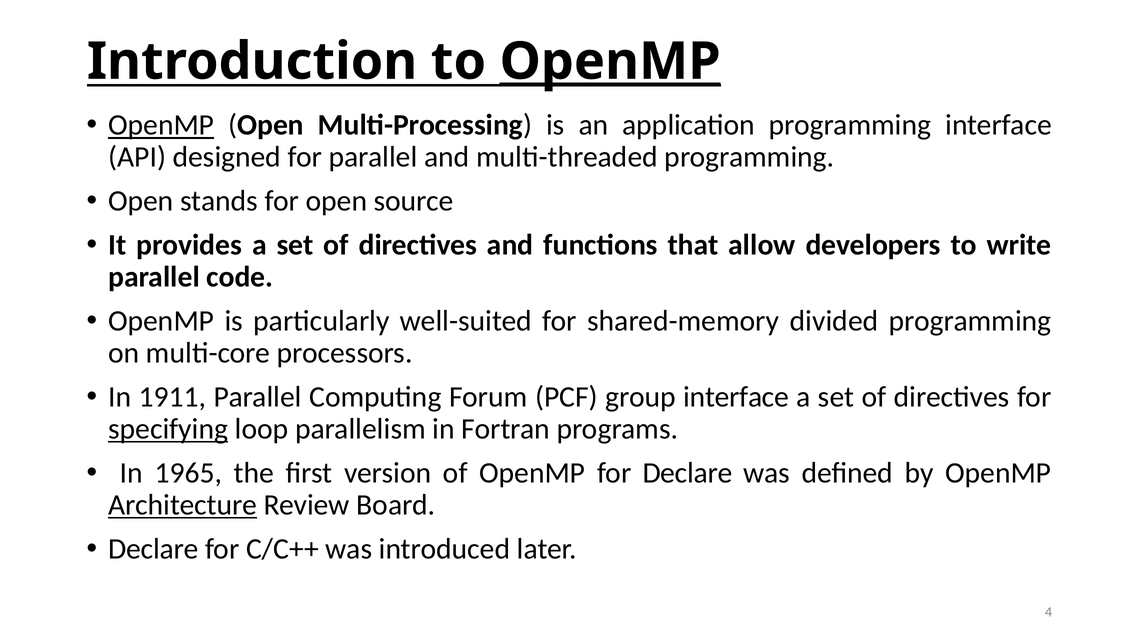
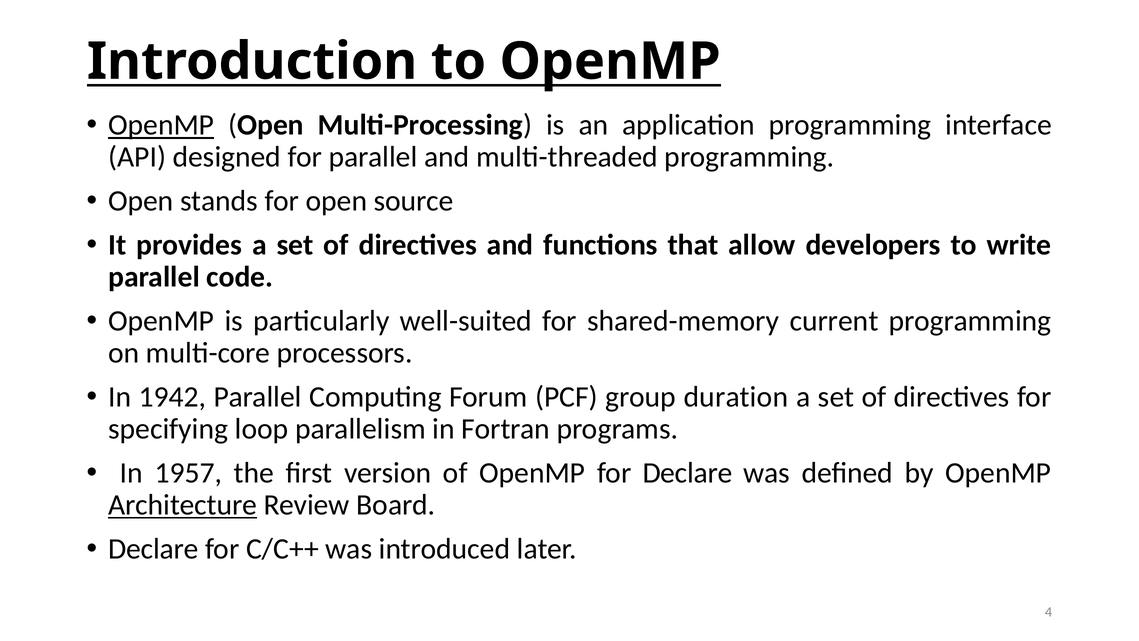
OpenMP at (610, 62) underline: present -> none
divided: divided -> current
1911: 1911 -> 1942
group interface: interface -> duration
specifying underline: present -> none
1965: 1965 -> 1957
